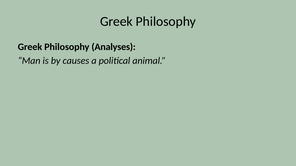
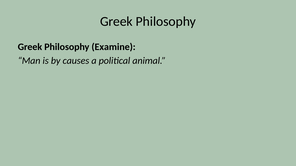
Analyses: Analyses -> Examine
